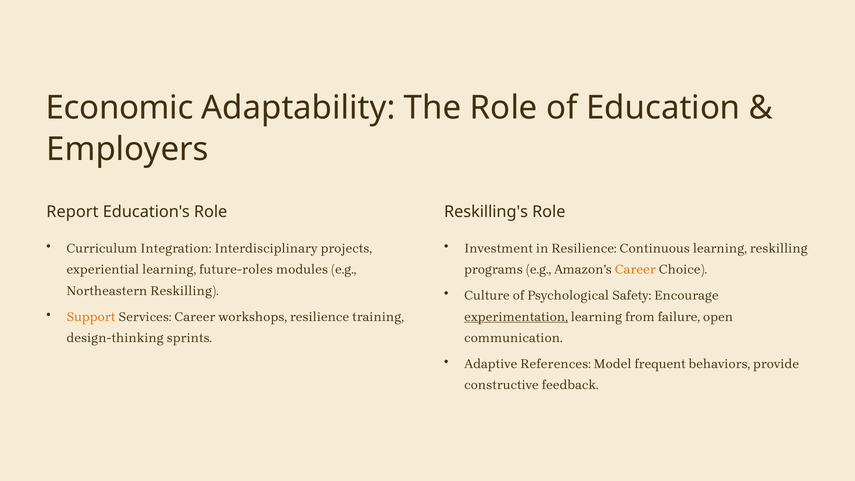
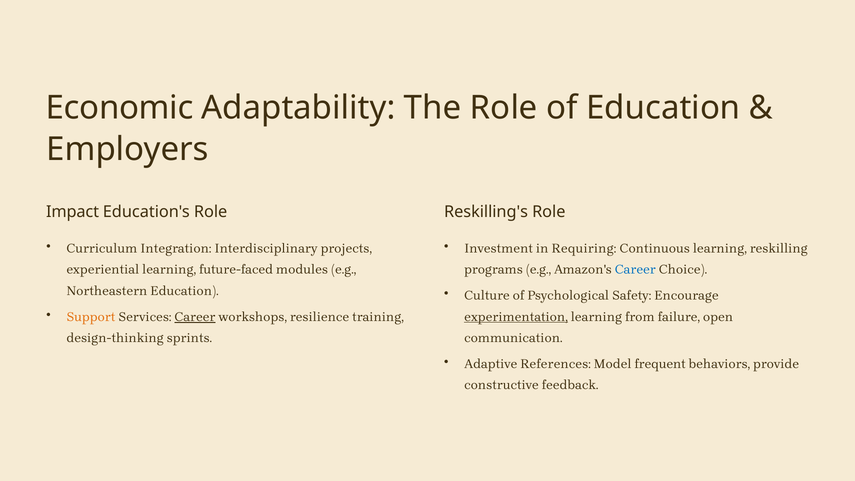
Report: Report -> Impact
in Resilience: Resilience -> Requiring
future-roles: future-roles -> future-faced
Career at (635, 270) colour: orange -> blue
Northeastern Reskilling: Reskilling -> Education
Career at (195, 317) underline: none -> present
